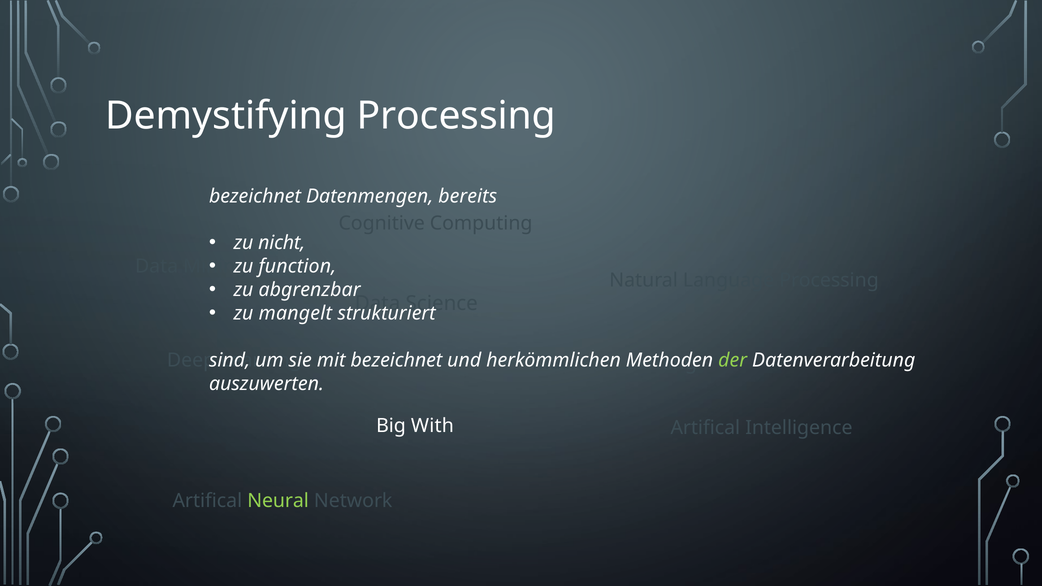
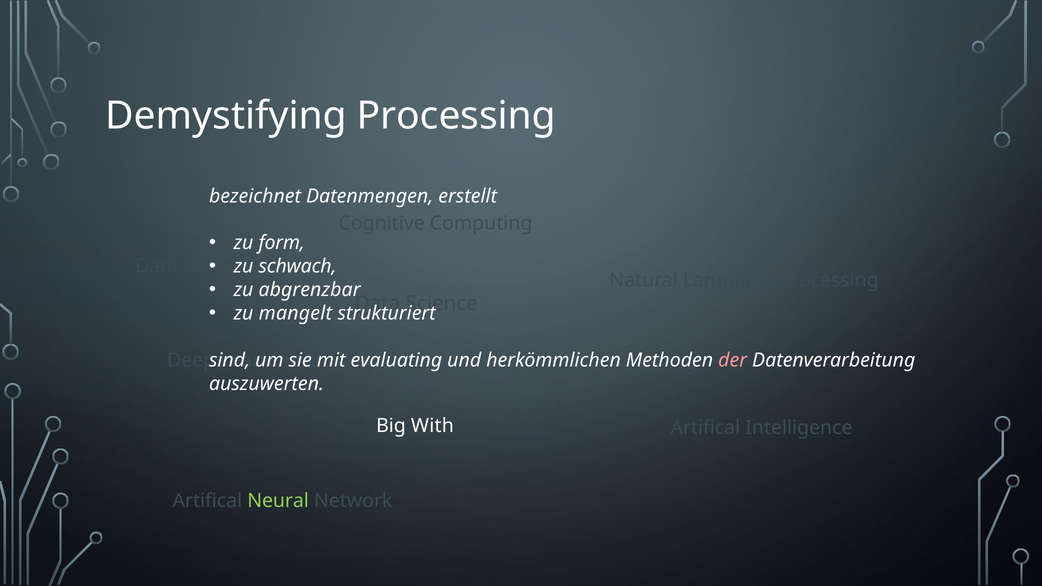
bereits: bereits -> erstellt
nicht: nicht -> form
function: function -> schwach
mit bezeichnet: bezeichnet -> evaluating
der colour: light green -> pink
